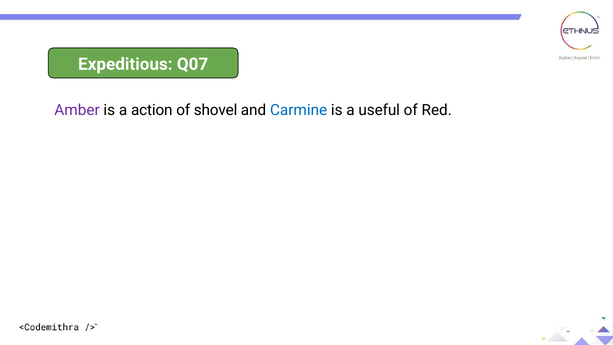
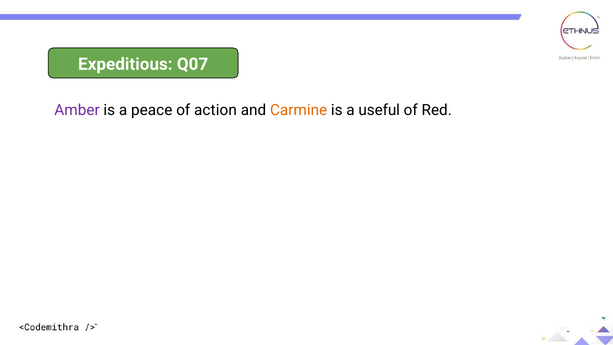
action: action -> peace
shovel: shovel -> action
Carmine colour: blue -> orange
